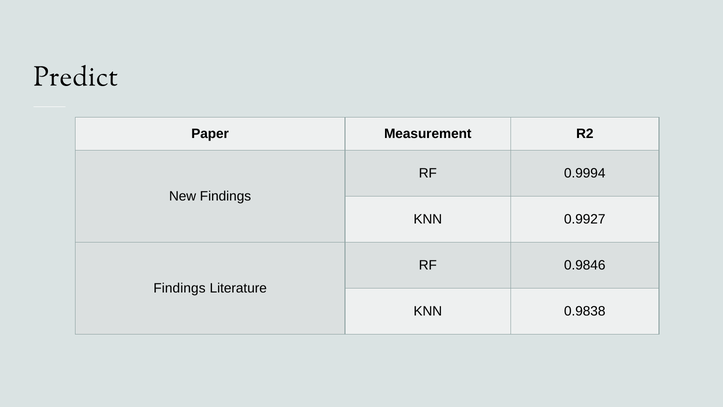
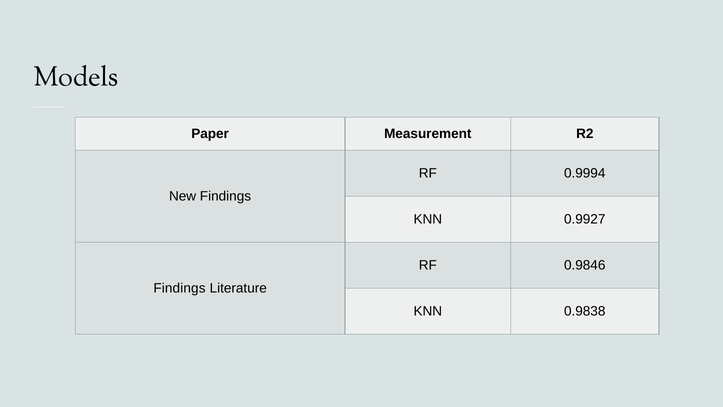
Predict: Predict -> Models
